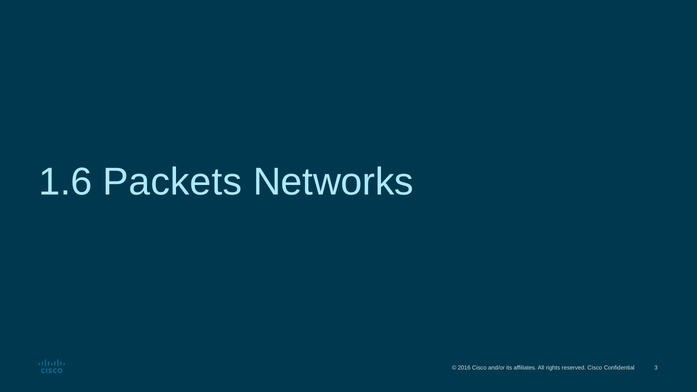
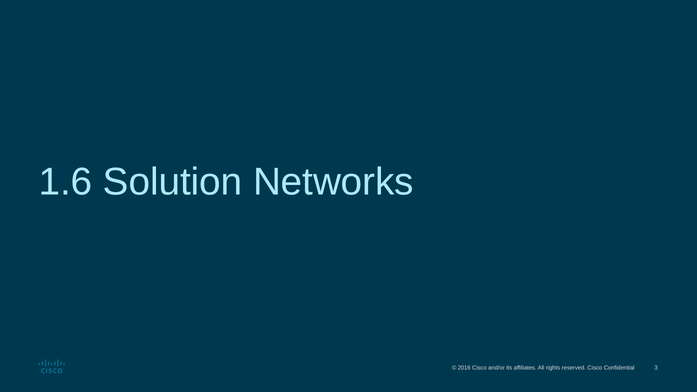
Packets: Packets -> Solution
